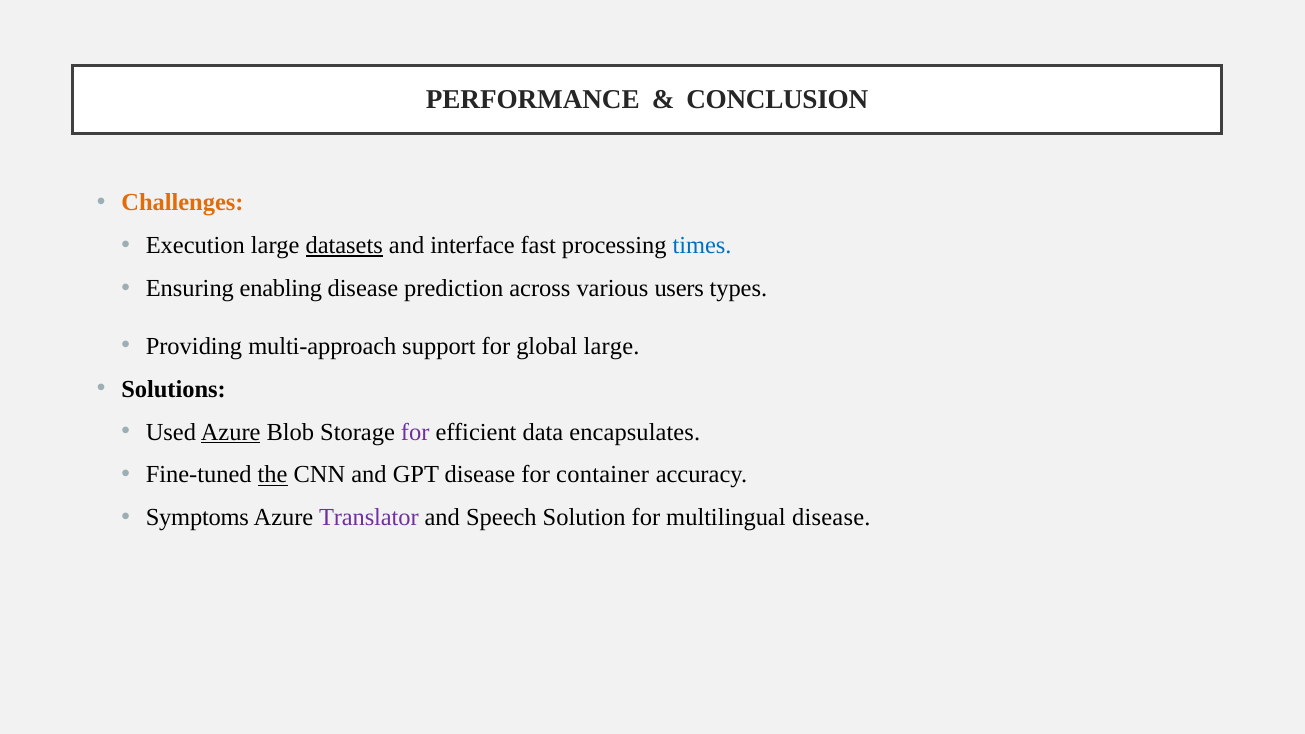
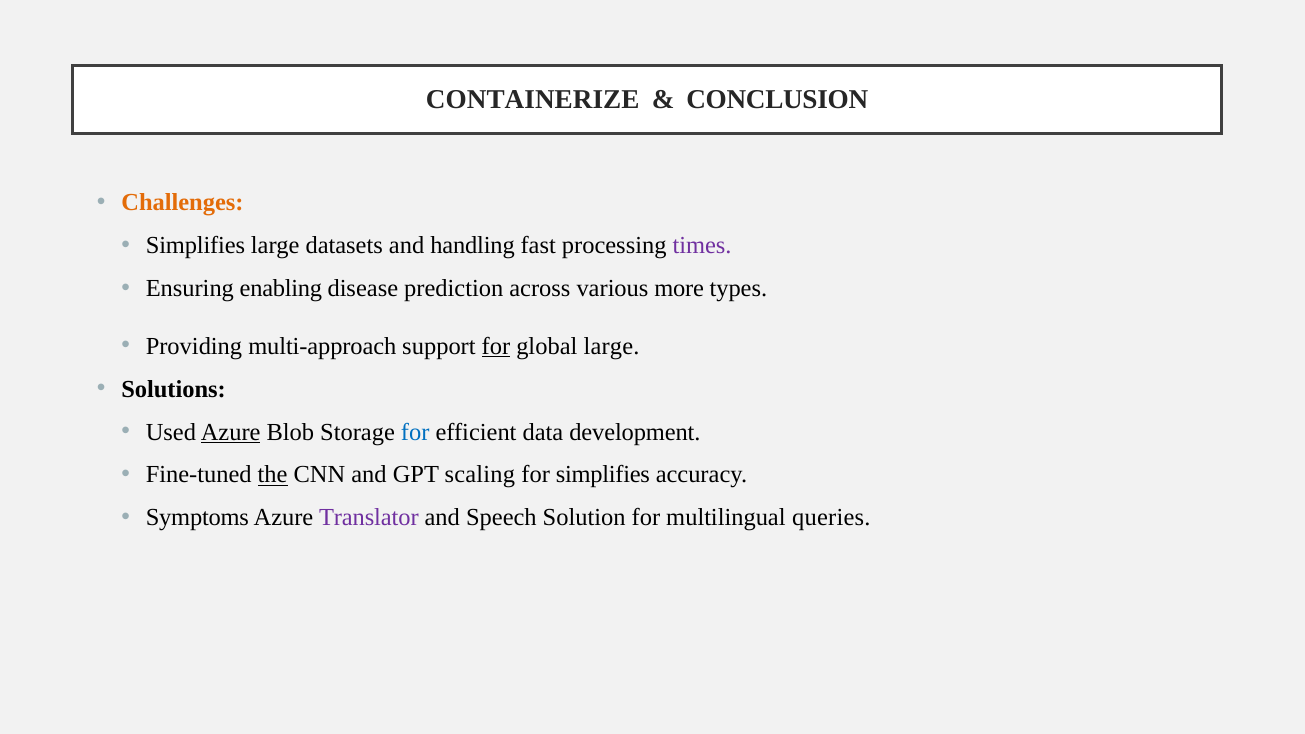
PERFORMANCE: PERFORMANCE -> CONTAINERIZE
Execution at (195, 245): Execution -> Simplifies
datasets underline: present -> none
interface: interface -> handling
times colour: blue -> purple
users: users -> more
for at (496, 346) underline: none -> present
for at (415, 432) colour: purple -> blue
encapsulates: encapsulates -> development
GPT disease: disease -> scaling
for container: container -> simplifies
multilingual disease: disease -> queries
